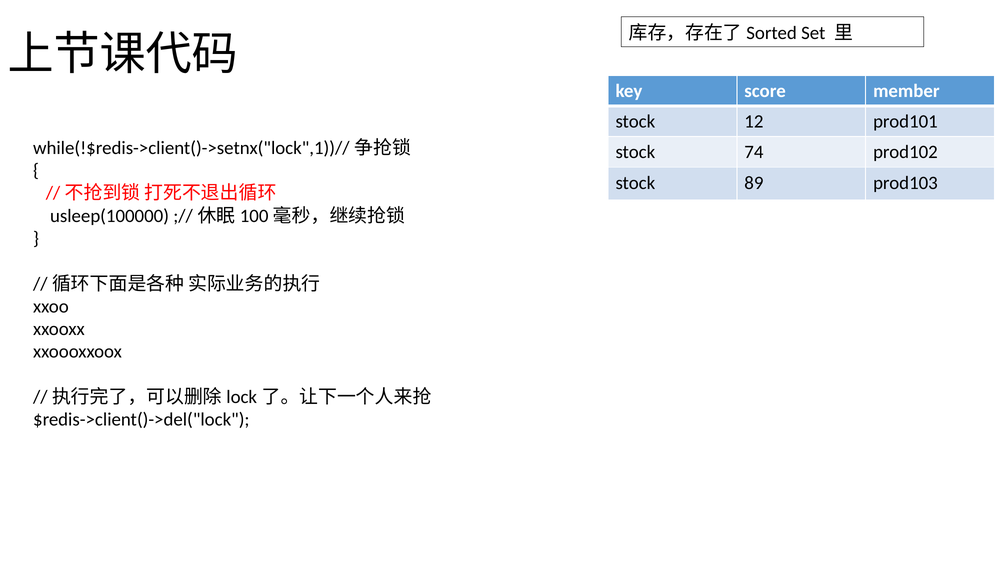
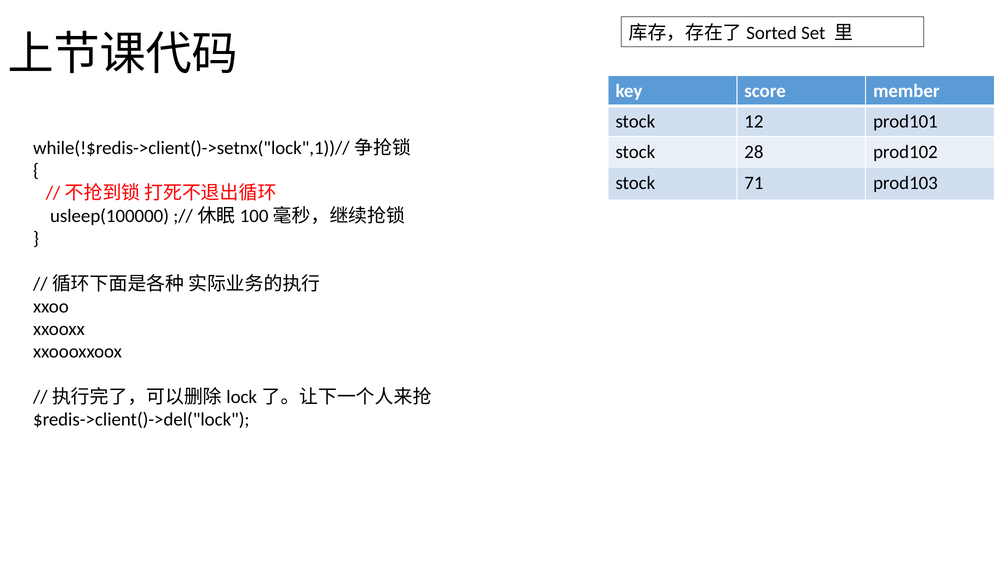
74: 74 -> 28
89: 89 -> 71
